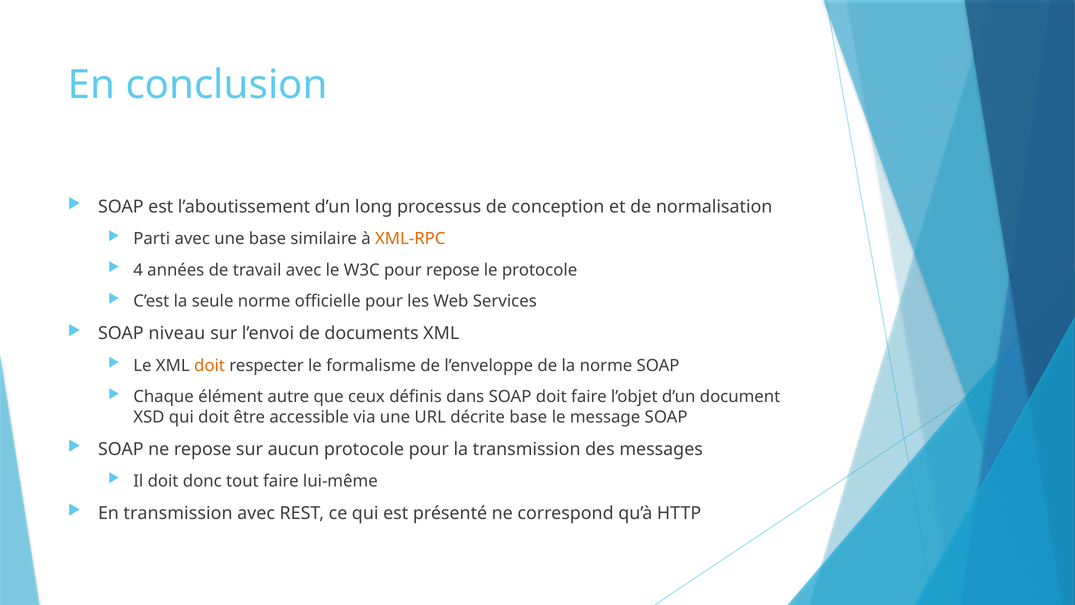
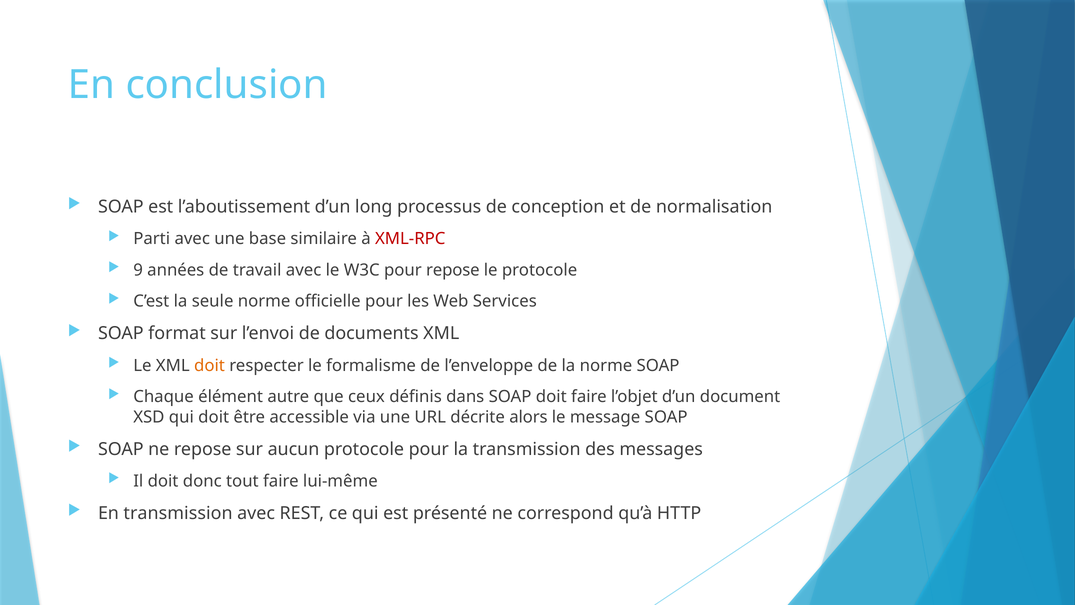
XML-RPC colour: orange -> red
4: 4 -> 9
niveau: niveau -> format
décrite base: base -> alors
